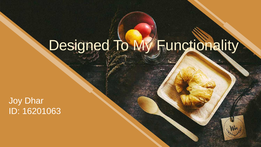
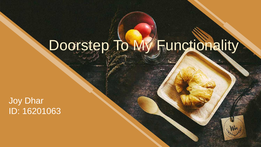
Designed: Designed -> Doorstep
